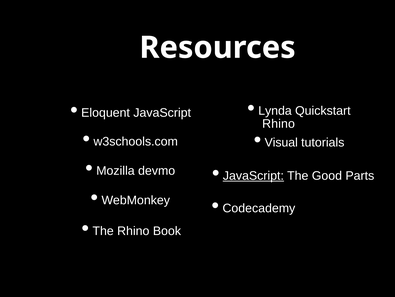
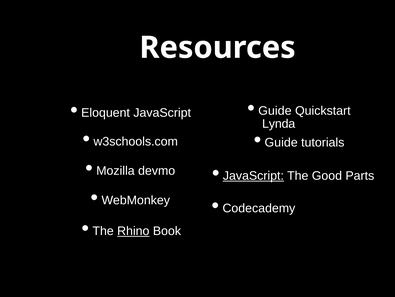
Lynda at (275, 111): Lynda -> Guide
Rhino at (279, 123): Rhino -> Lynda
Visual at (281, 142): Visual -> Guide
Rhino at (133, 230) underline: none -> present
